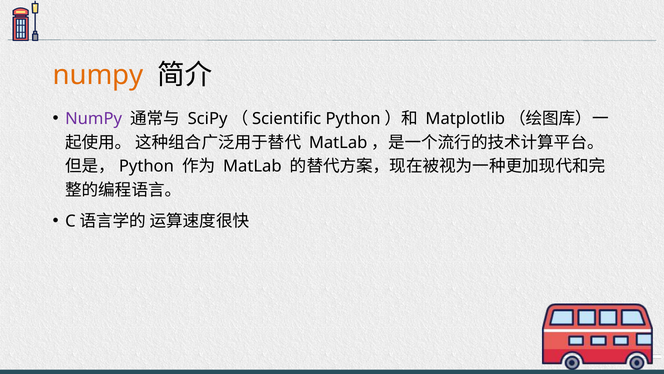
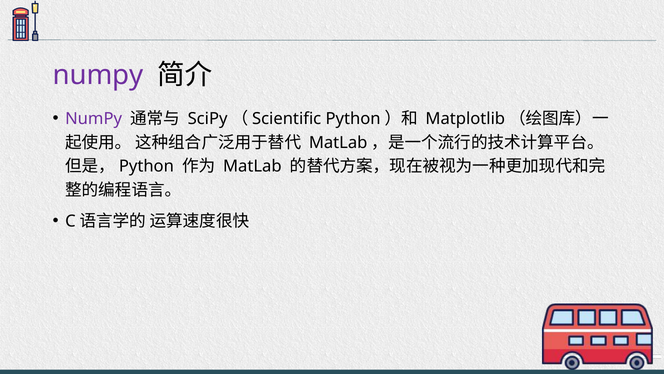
numpy at (98, 75) colour: orange -> purple
